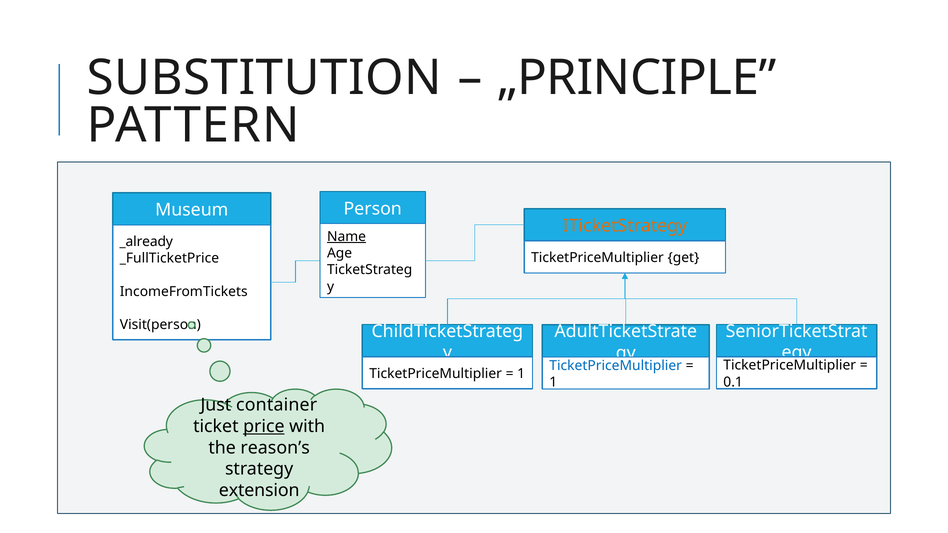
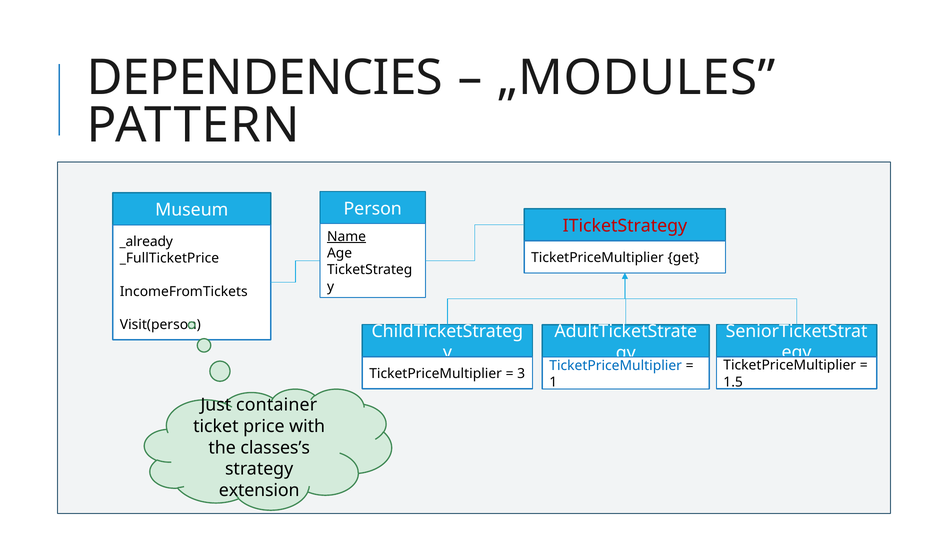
SUBSTITUTION: SUBSTITUTION -> DEPENDENCIES
„PRINCIPLE: „PRINCIPLE -> „MODULES
ITicketStrategy colour: orange -> red
1 at (521, 374): 1 -> 3
0.1: 0.1 -> 1.5
price underline: present -> none
reason’s: reason’s -> classes’s
